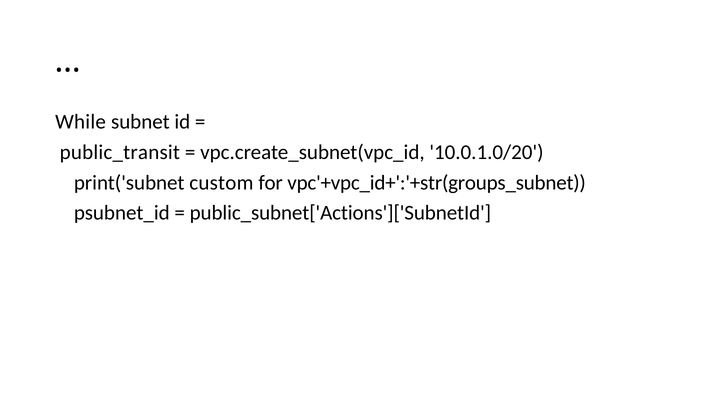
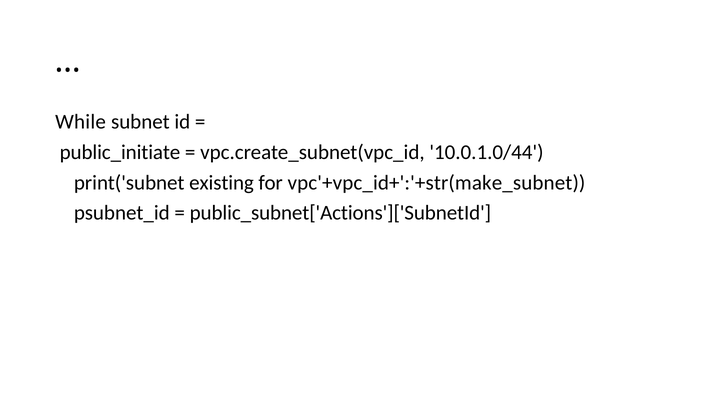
public_transit: public_transit -> public_initiate
10.0.1.0/20: 10.0.1.0/20 -> 10.0.1.0/44
custom: custom -> existing
vpc'+vpc_id+':'+str(groups_subnet: vpc'+vpc_id+':'+str(groups_subnet -> vpc'+vpc_id+':'+str(make_subnet
